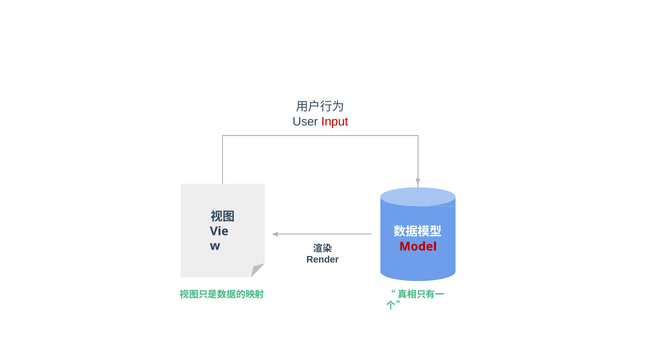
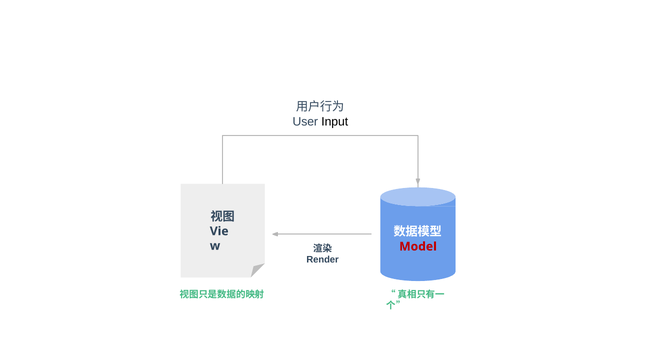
Input colour: red -> black
